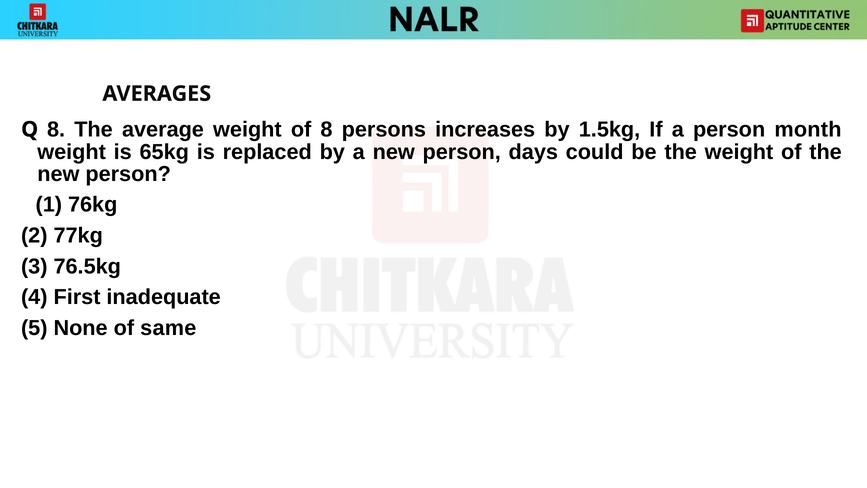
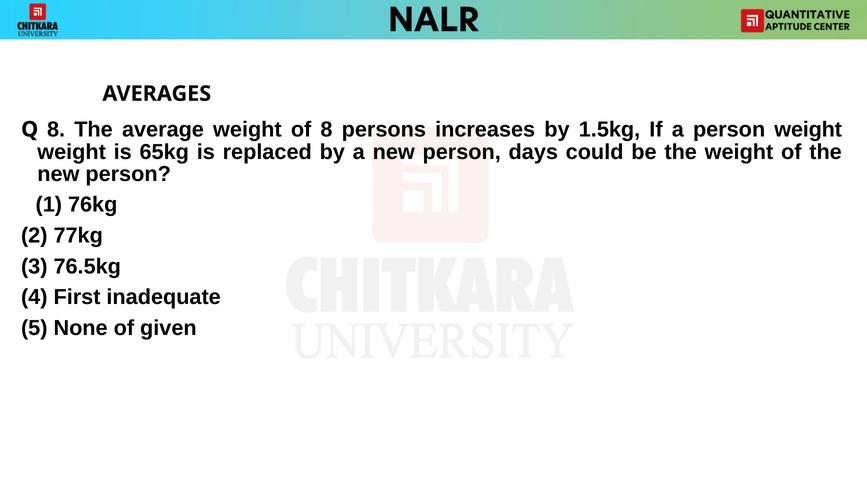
person month: month -> weight
same: same -> given
